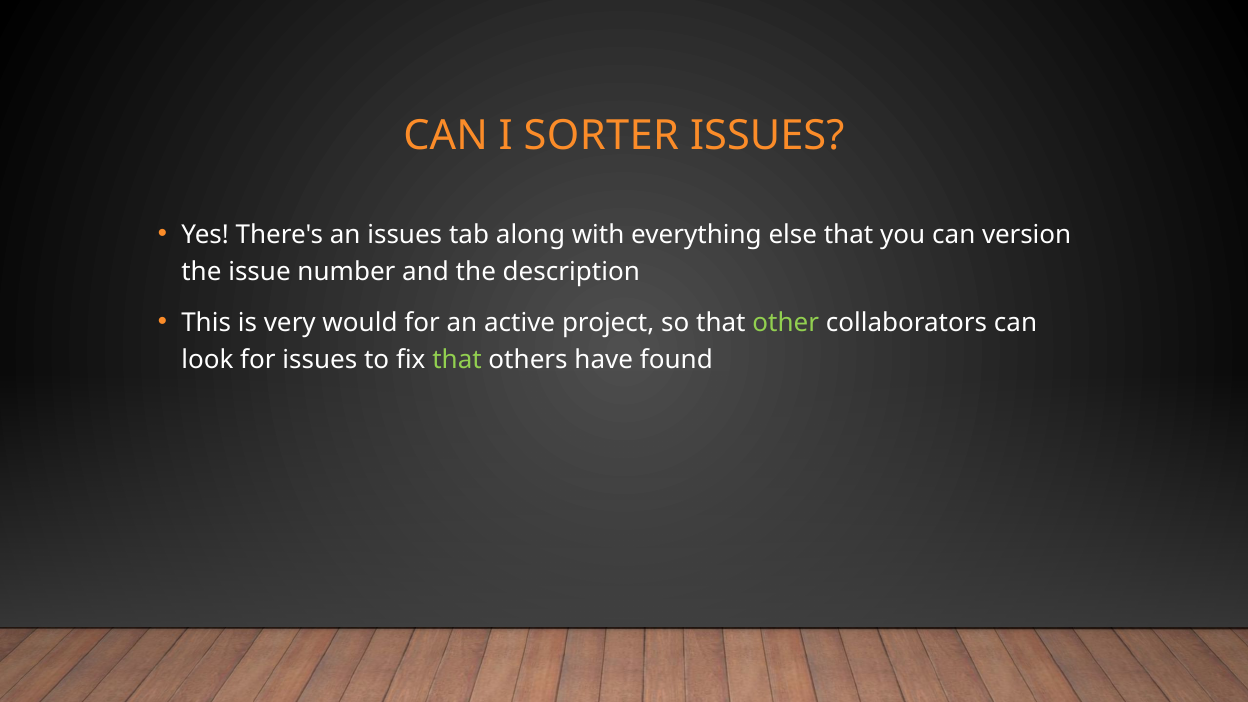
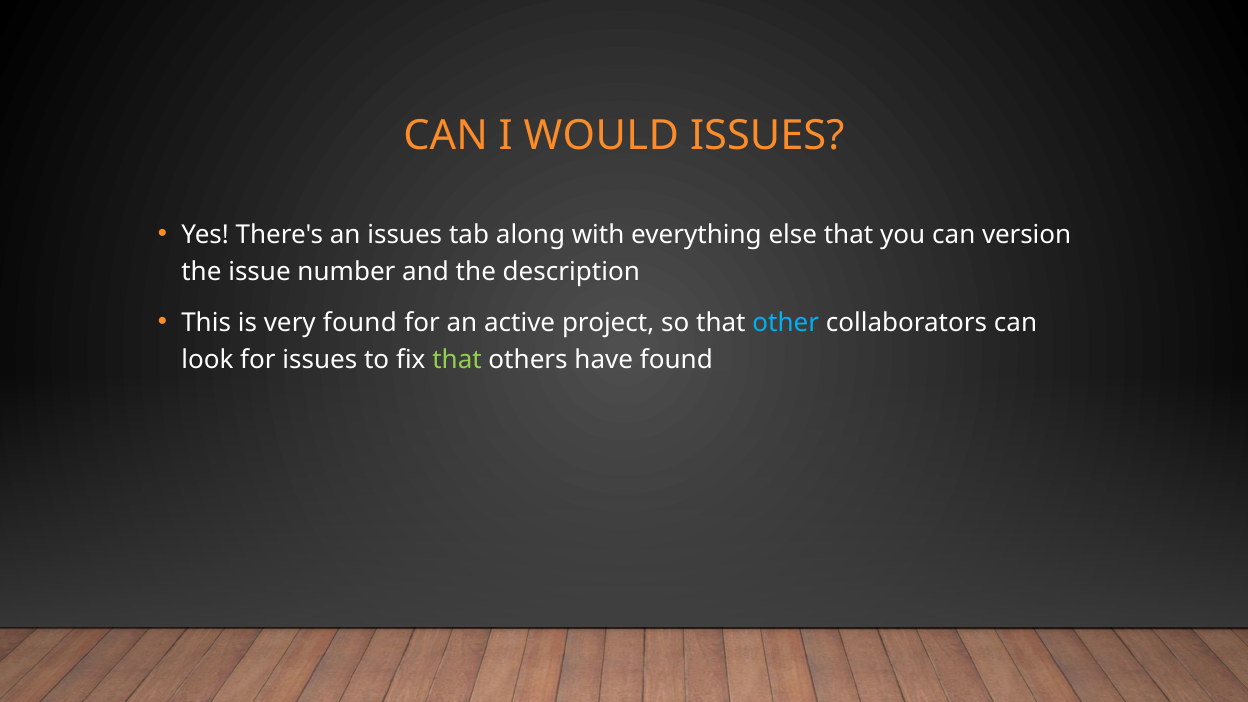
SORTER: SORTER -> WOULD
very would: would -> found
other colour: light green -> light blue
